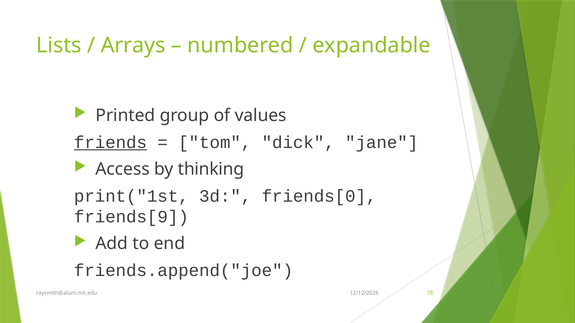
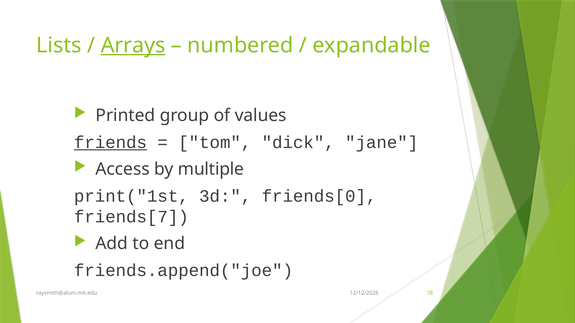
Arrays underline: none -> present
thinking: thinking -> multiple
friends[9: friends[9 -> friends[7
